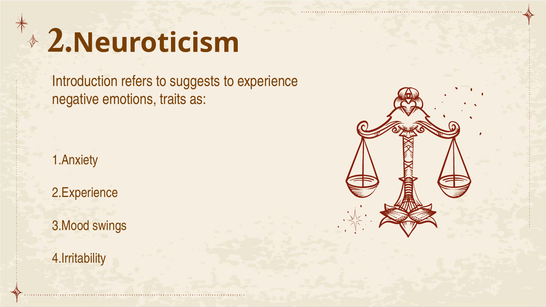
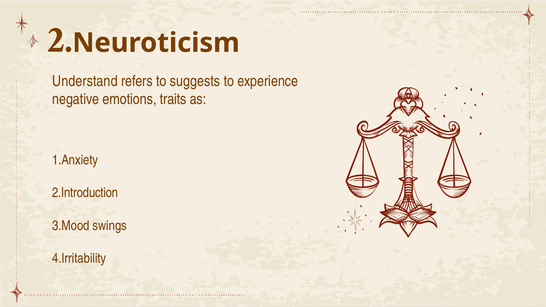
Introduction: Introduction -> Understand
2.Experience: 2.Experience -> 2.Introduction
